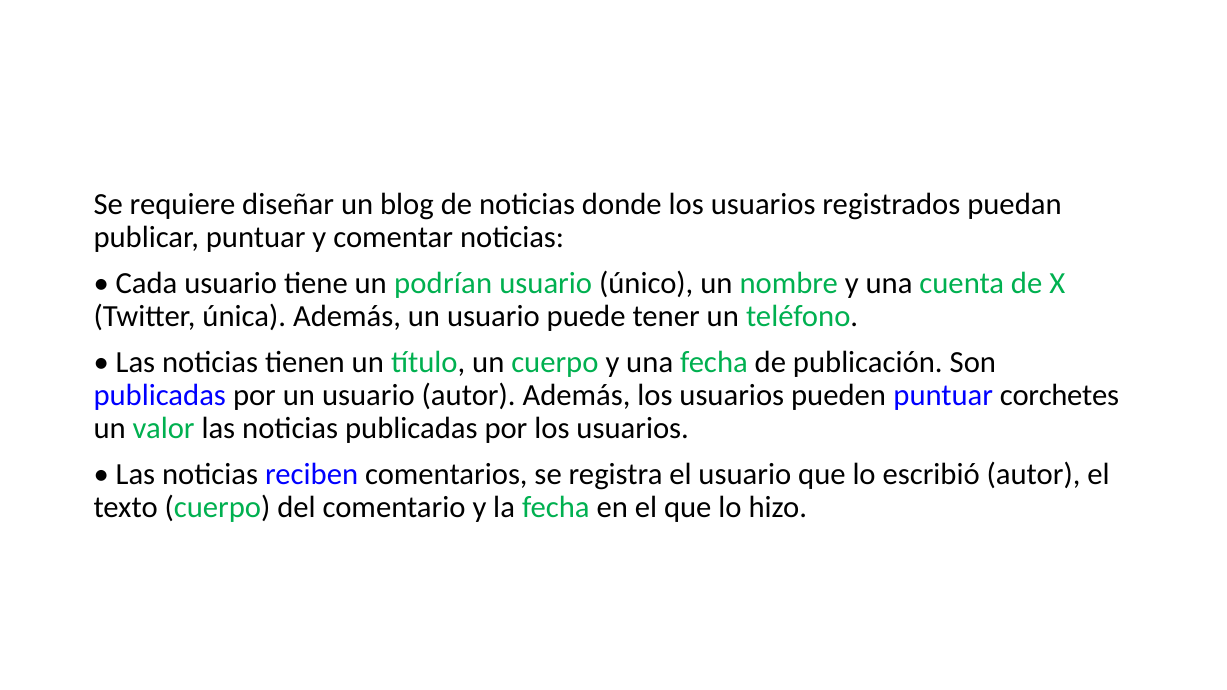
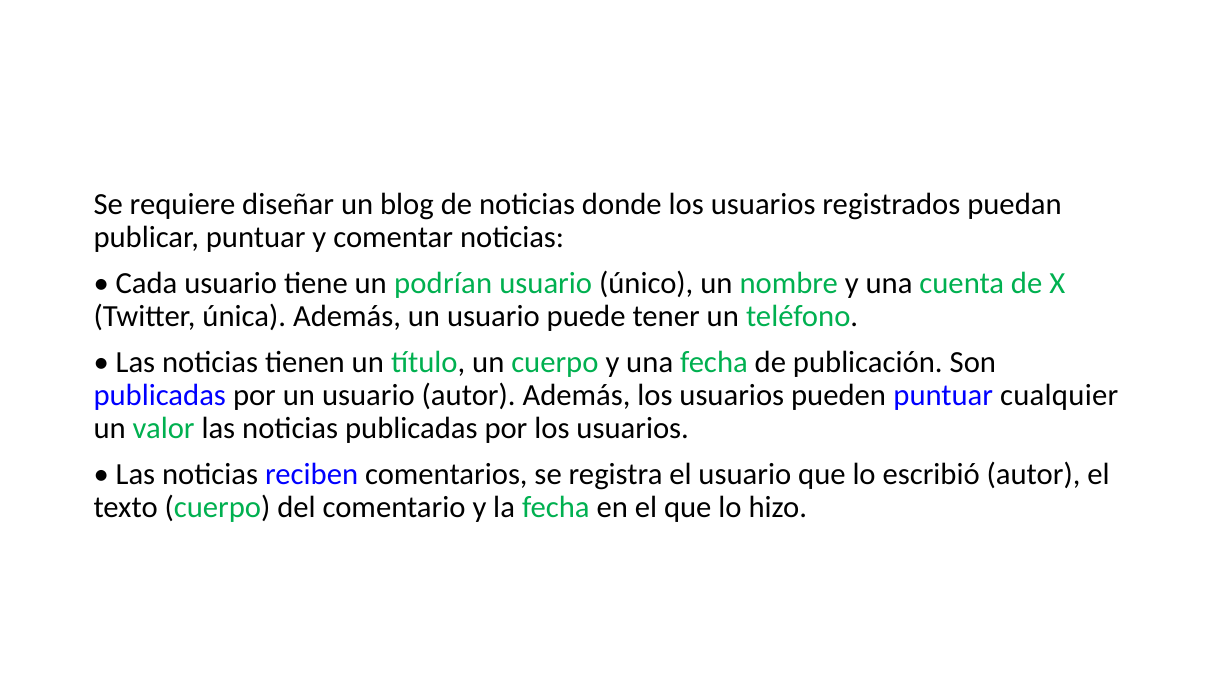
corchetes: corchetes -> cualquier
